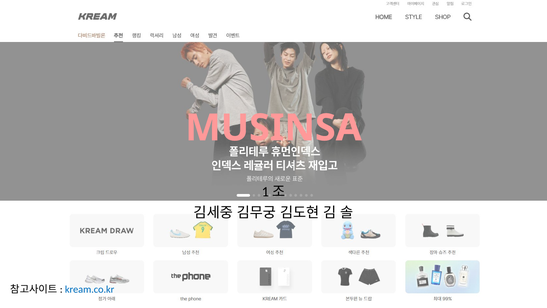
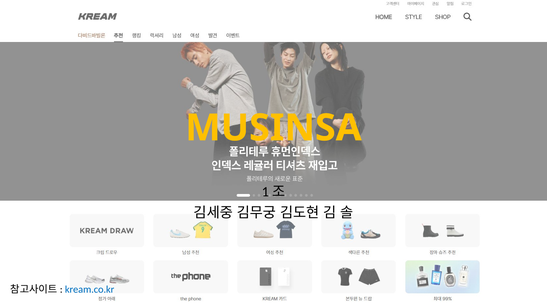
MUSINSA colour: pink -> yellow
